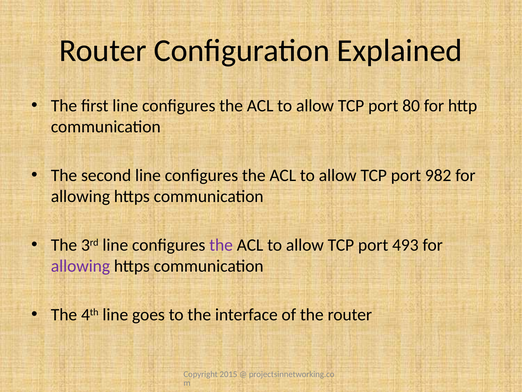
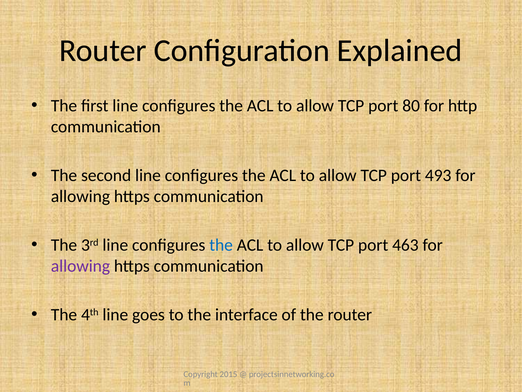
982: 982 -> 493
the at (221, 245) colour: purple -> blue
493: 493 -> 463
